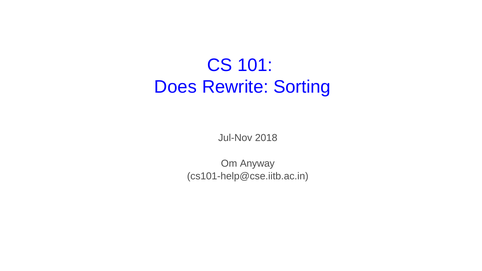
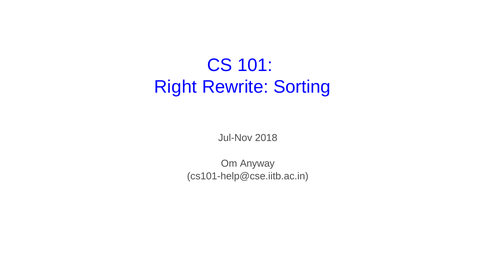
Does: Does -> Right
